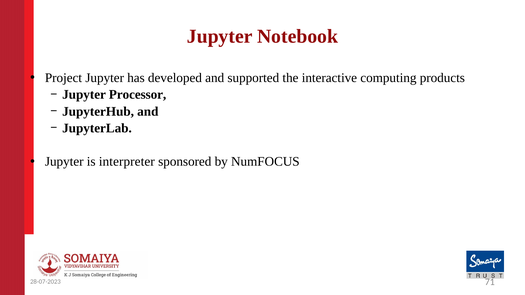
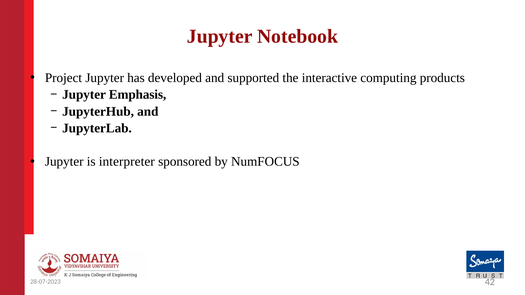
Processor: Processor -> Emphasis
71: 71 -> 42
